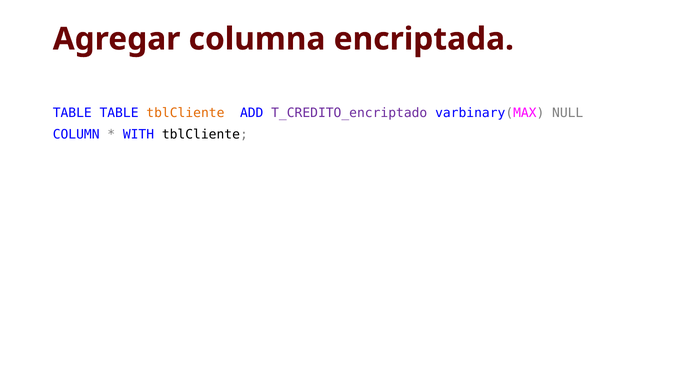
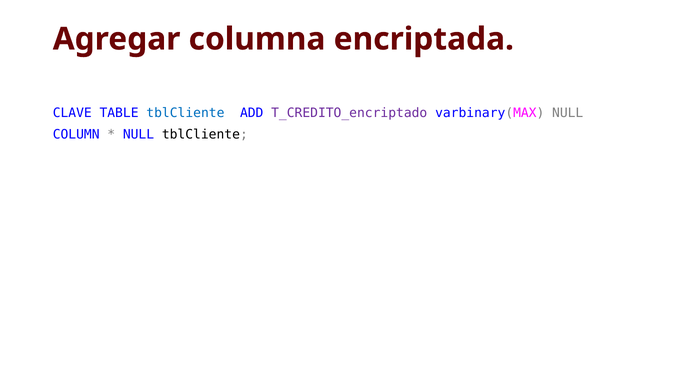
TABLE at (72, 113): TABLE -> CLAVE
tblCliente at (185, 113) colour: orange -> blue
WITH at (138, 134): WITH -> NULL
